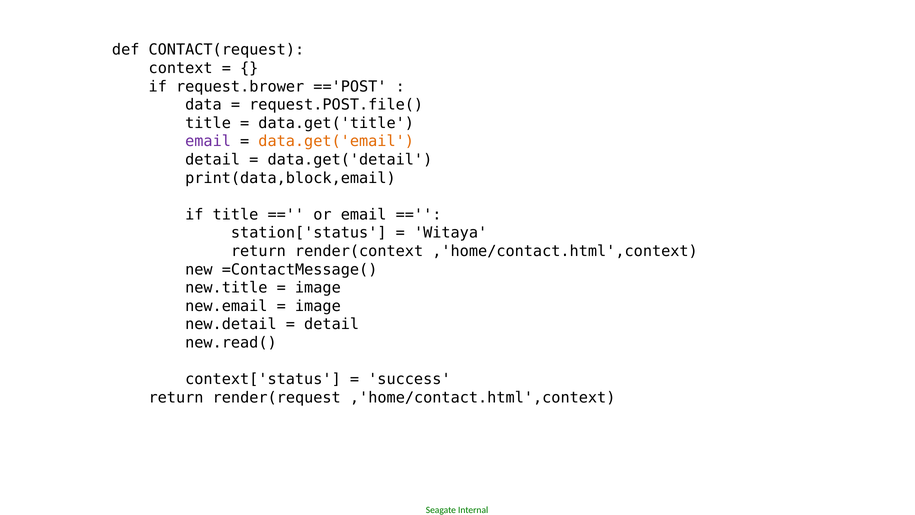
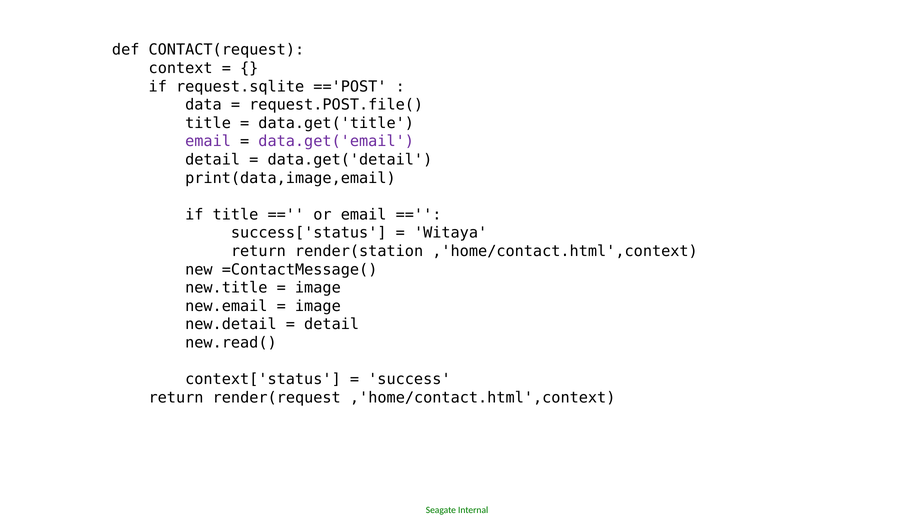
request.brower: request.brower -> request.sqlite
data.get('email colour: orange -> purple
print(data,block,email: print(data,block,email -> print(data,image,email
station['status: station['status -> success['status
render(context: render(context -> render(station
